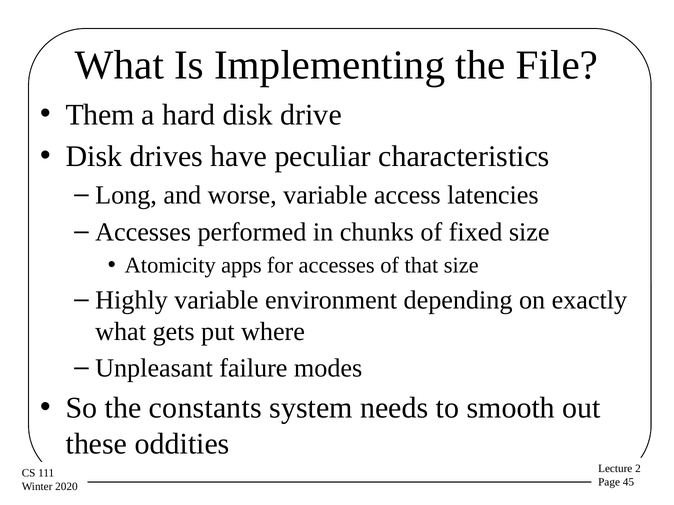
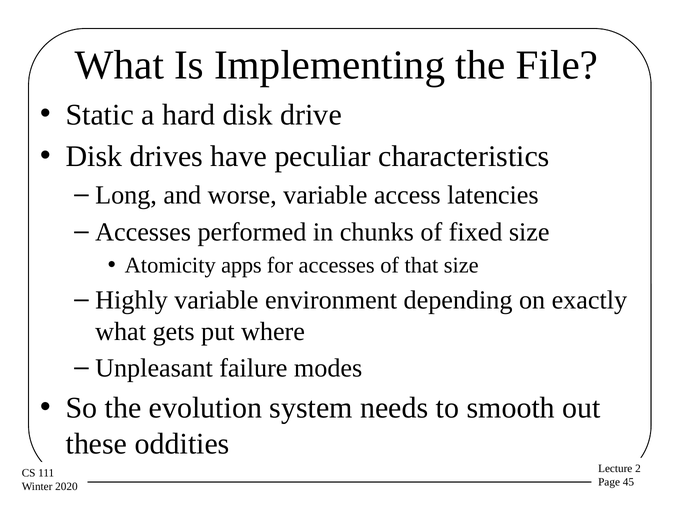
Them: Them -> Static
constants: constants -> evolution
